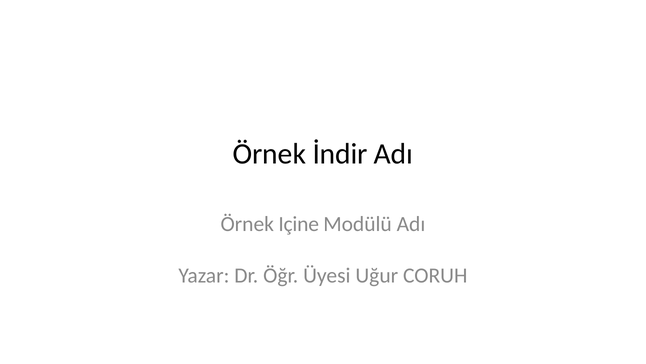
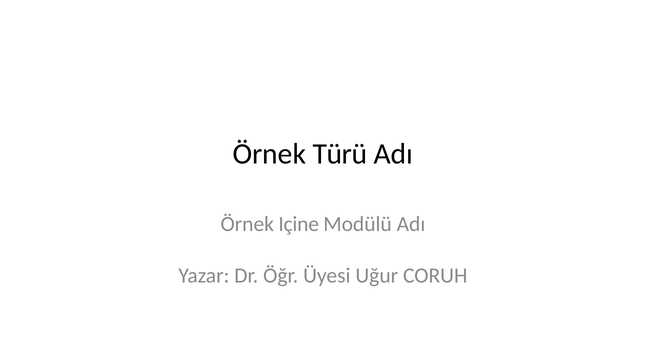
İndir: İndir -> Türü
